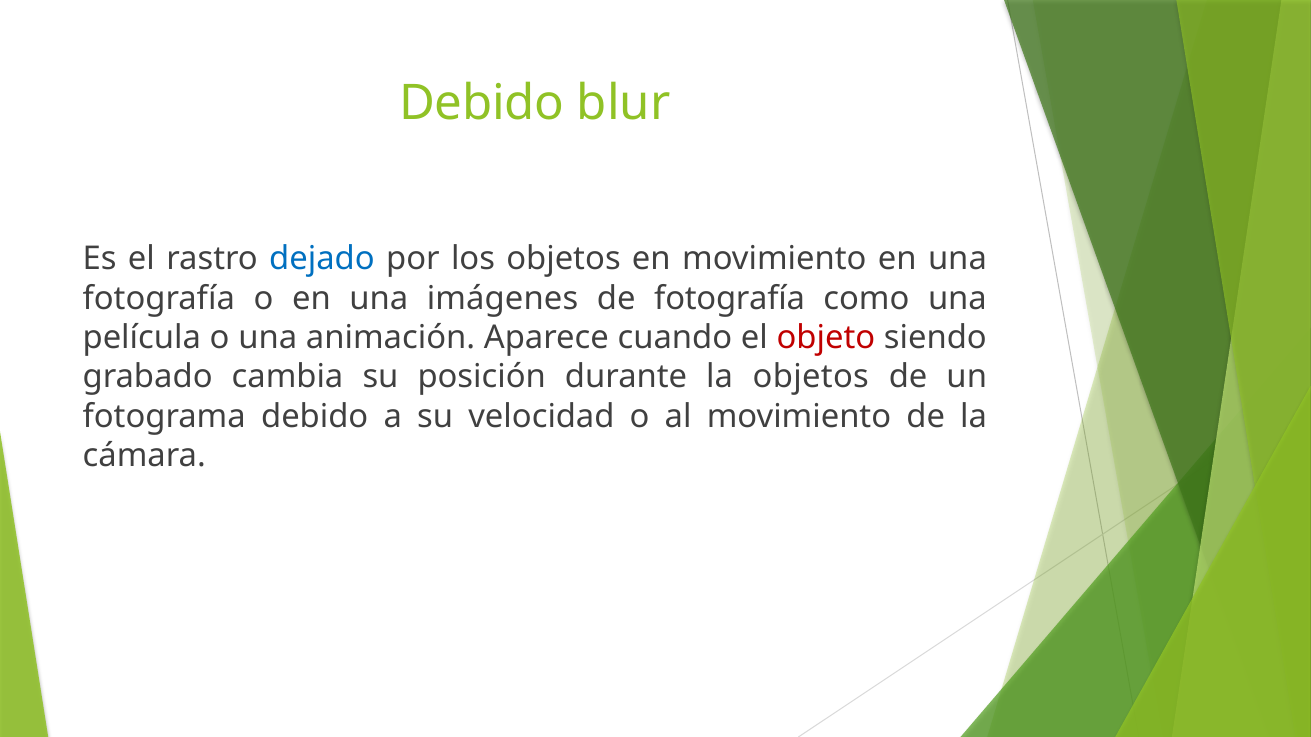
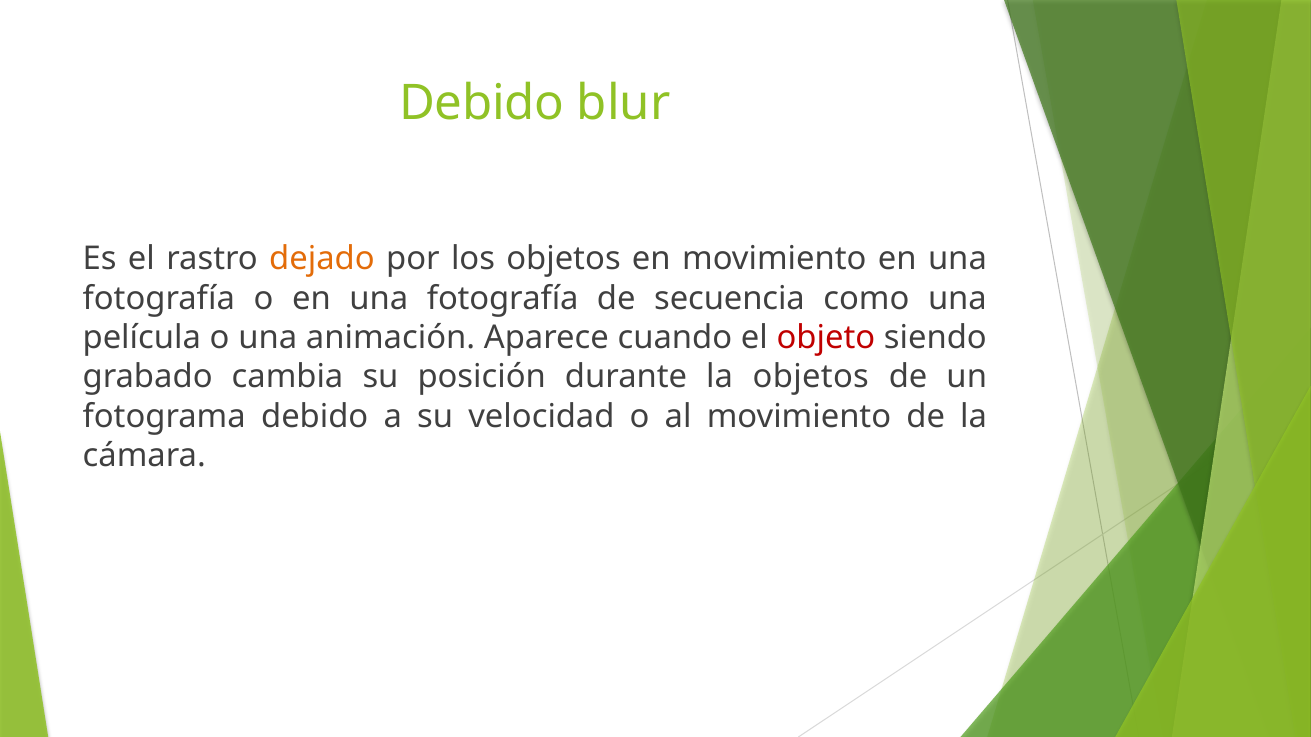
dejado colour: blue -> orange
o en una imágenes: imágenes -> fotografía
de fotografía: fotografía -> secuencia
